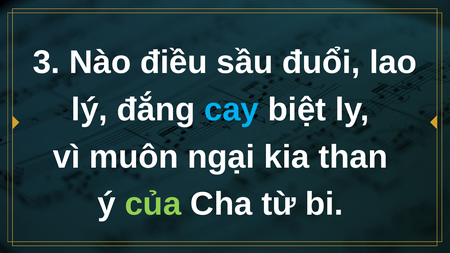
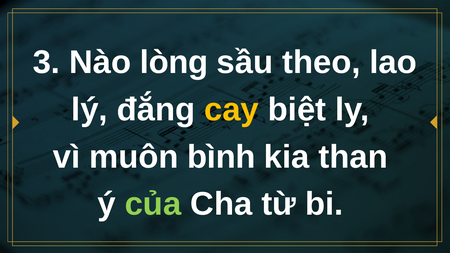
điều: điều -> lòng
đuổi: đuổi -> theo
cay colour: light blue -> yellow
ngại: ngại -> bình
